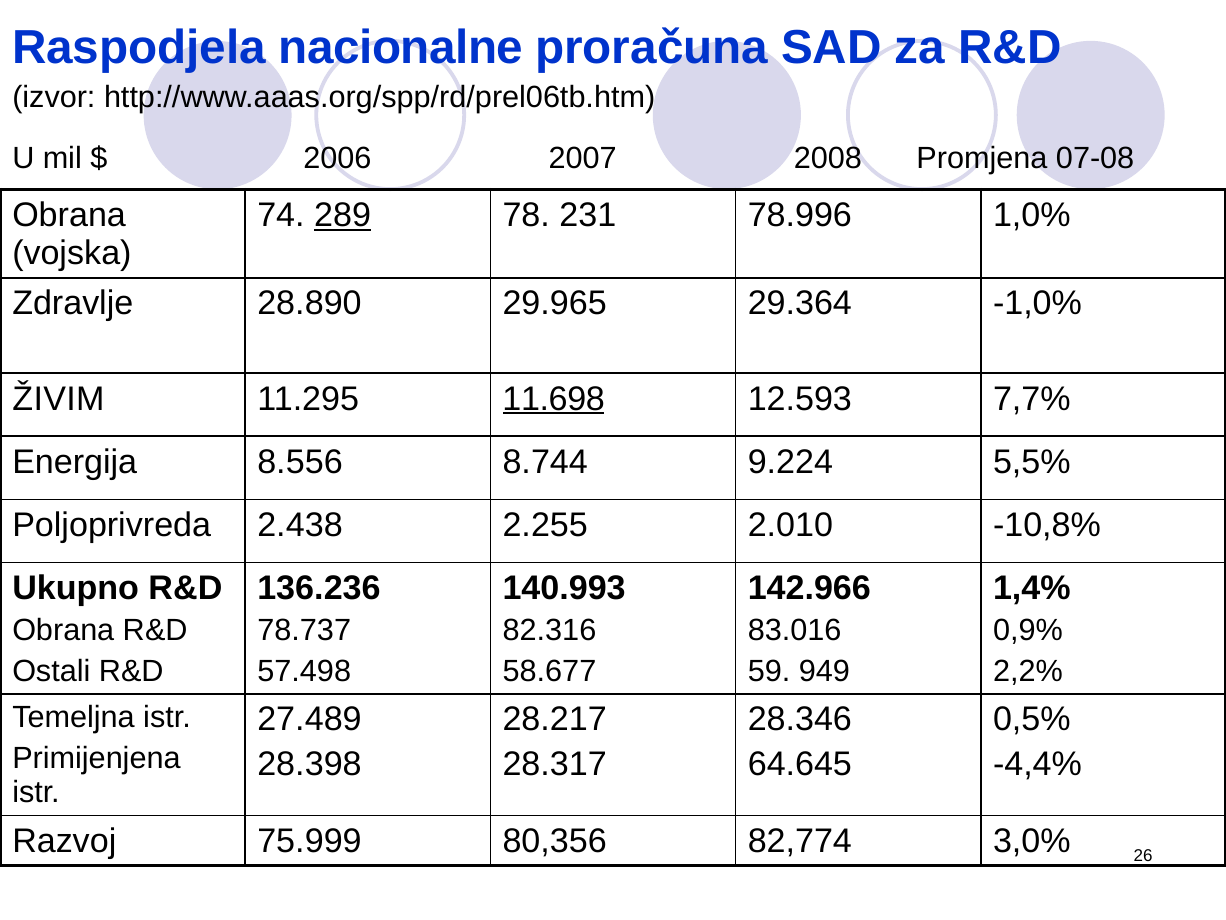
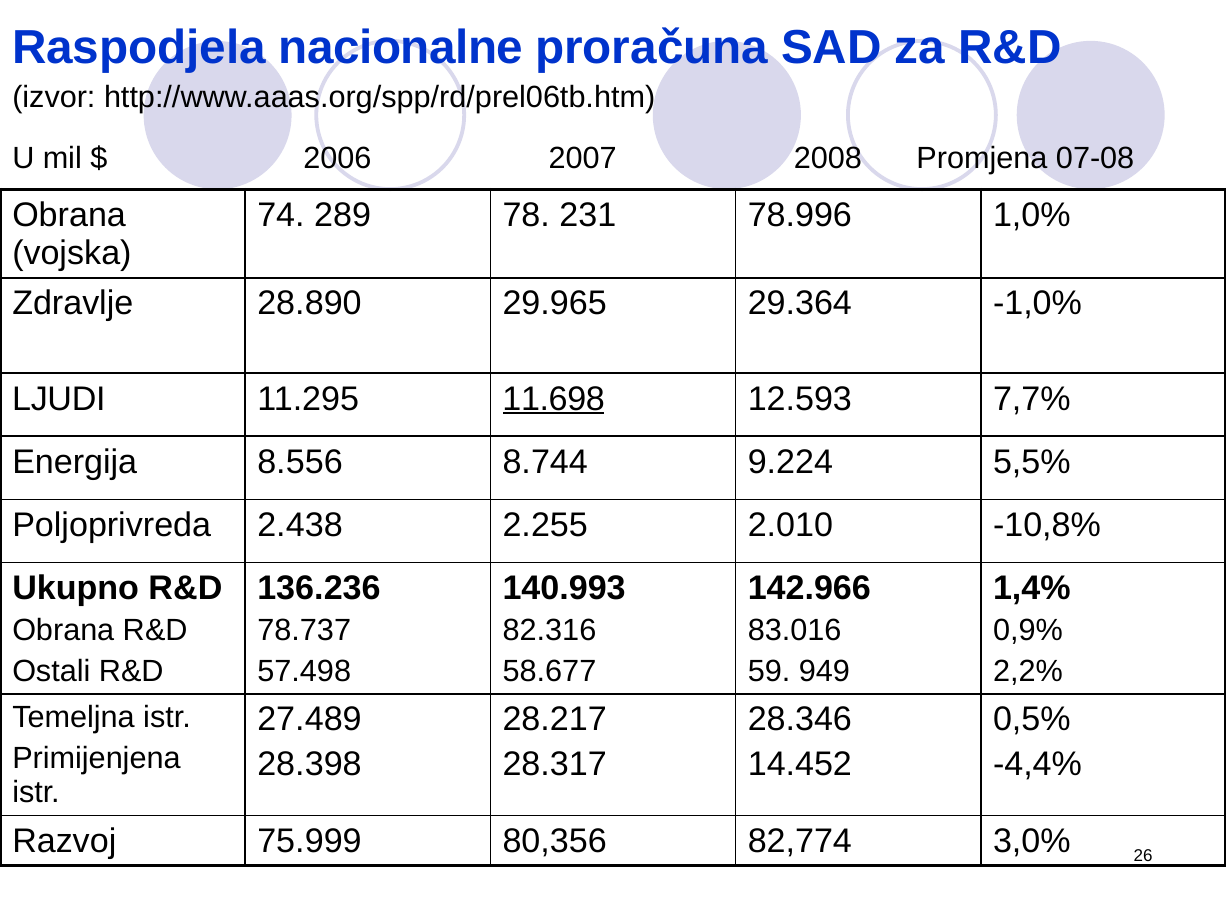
289 underline: present -> none
ŽIVIM: ŽIVIM -> LJUDI
64.645: 64.645 -> 14.452
